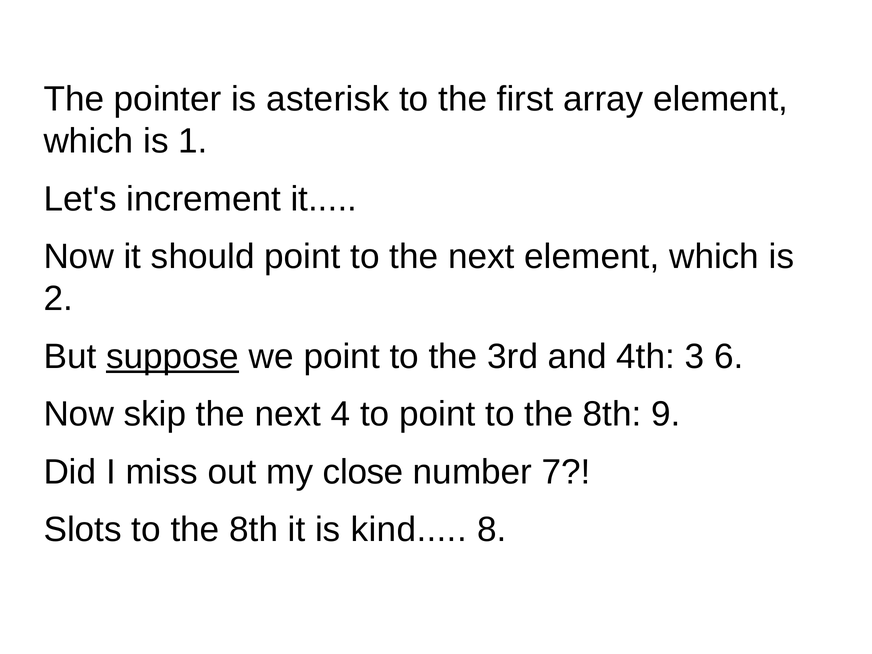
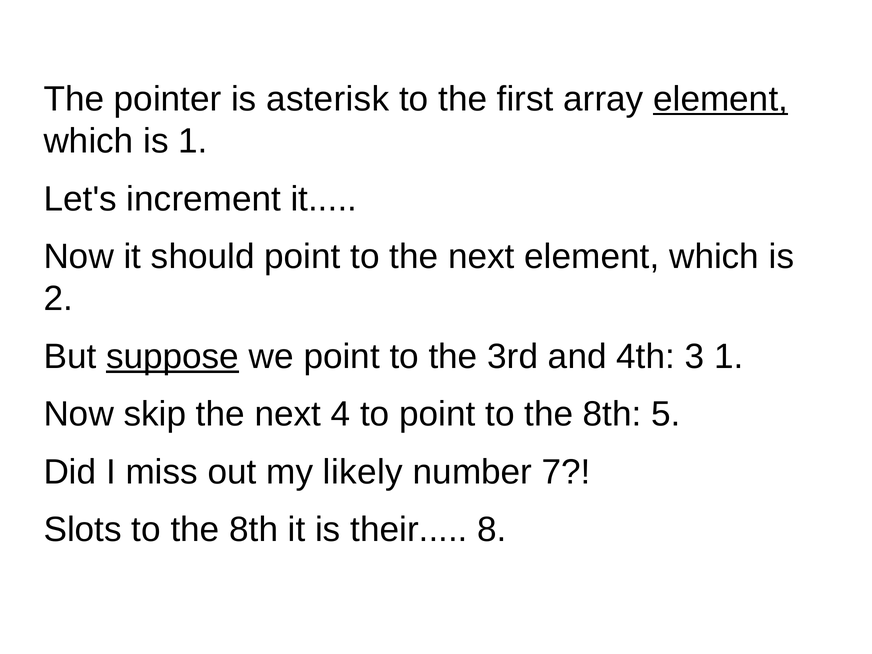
element at (721, 99) underline: none -> present
3 6: 6 -> 1
9: 9 -> 5
close: close -> likely
kind: kind -> their
